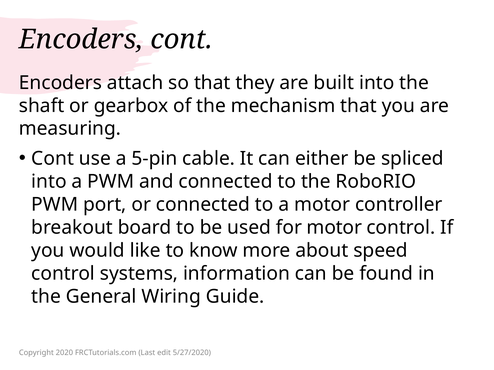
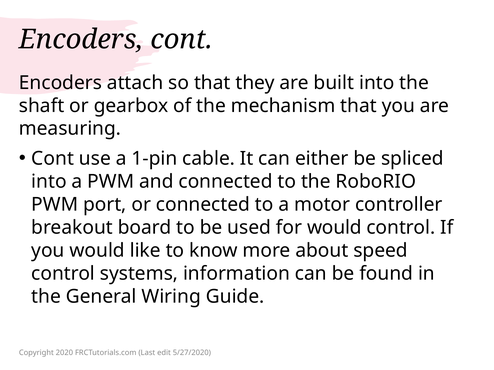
5-pin: 5-pin -> 1-pin
for motor: motor -> would
